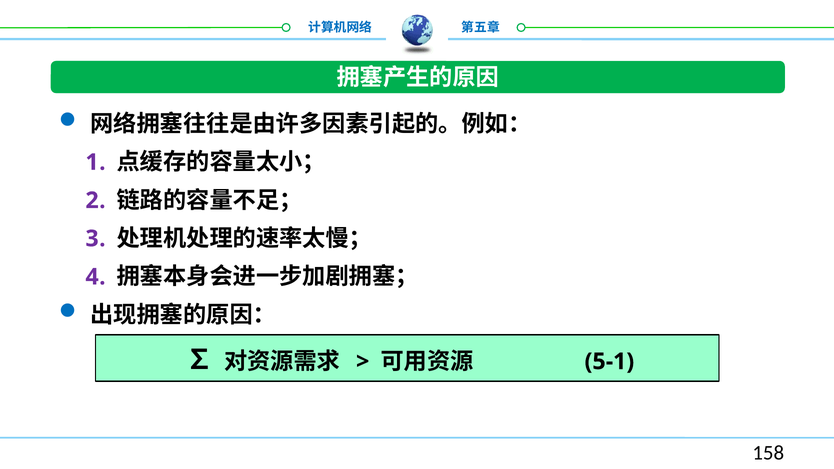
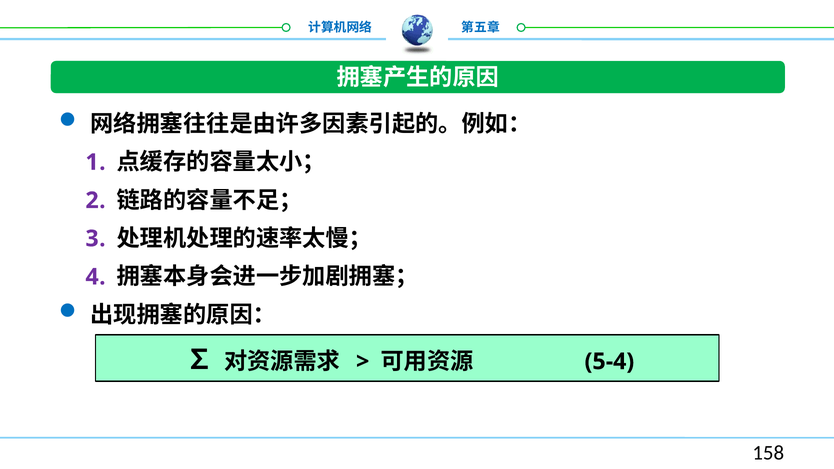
5-1: 5-1 -> 5-4
